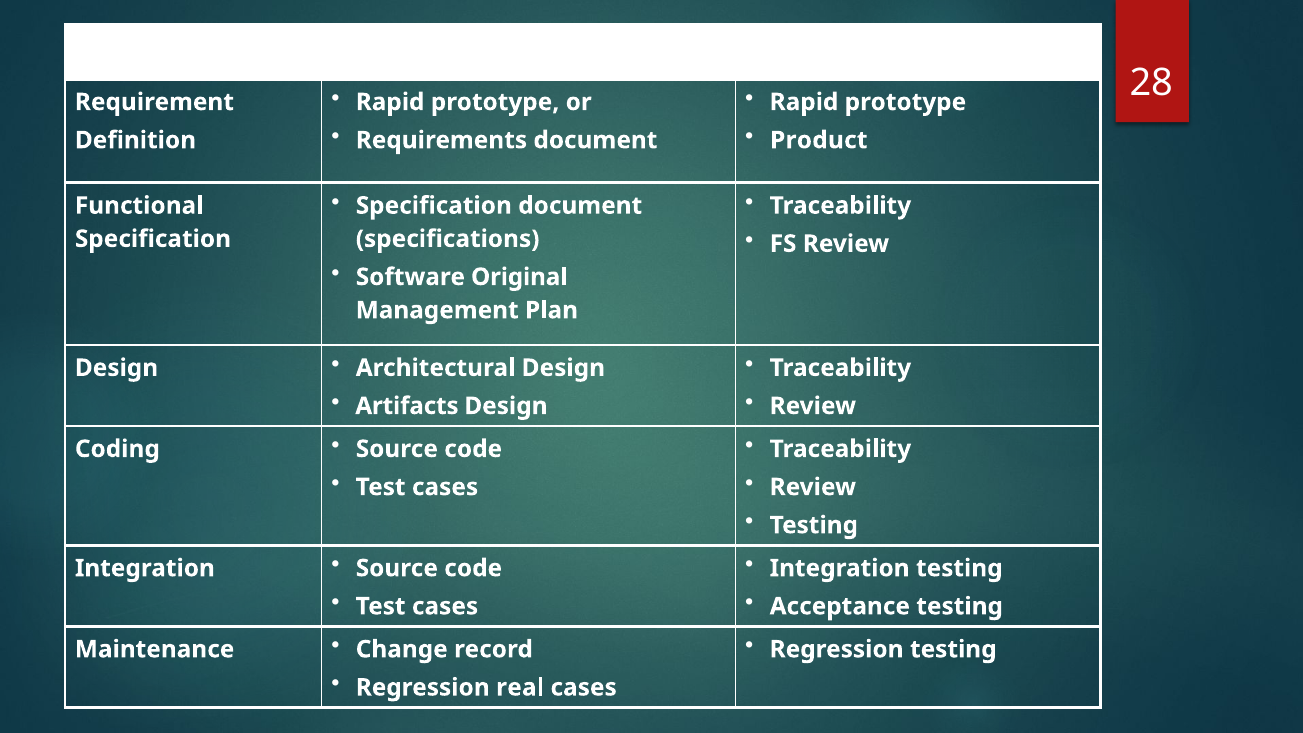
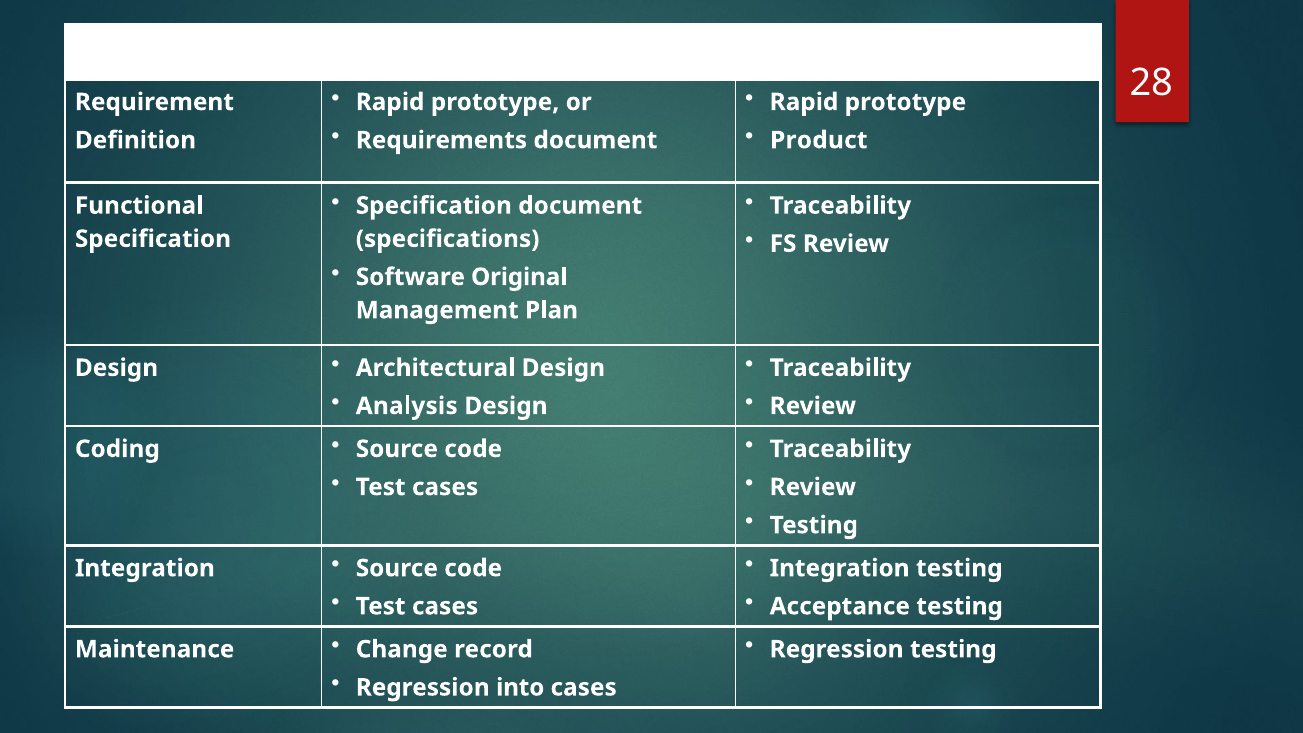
Artifacts: Artifacts -> Analysis
real: real -> into
